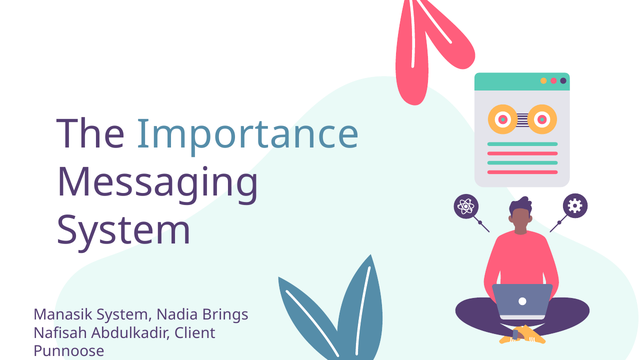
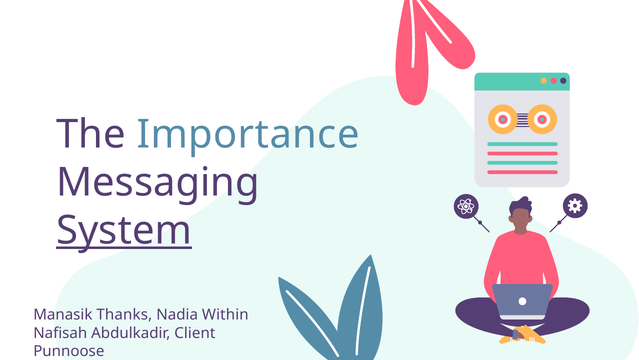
System at (124, 230) underline: none -> present
Manasik System: System -> Thanks
Brings: Brings -> Within
